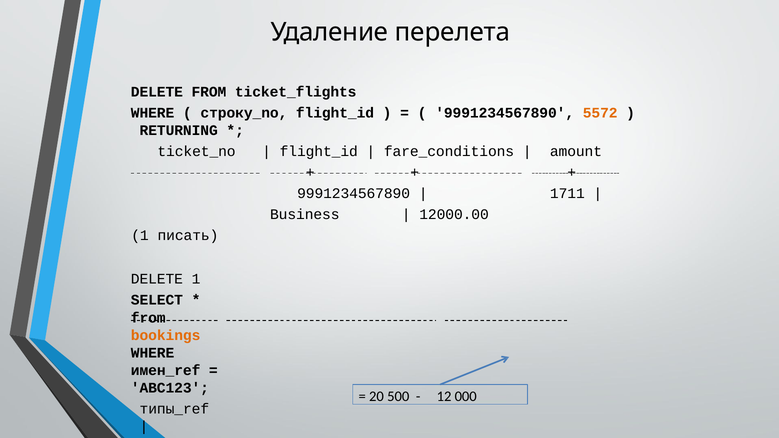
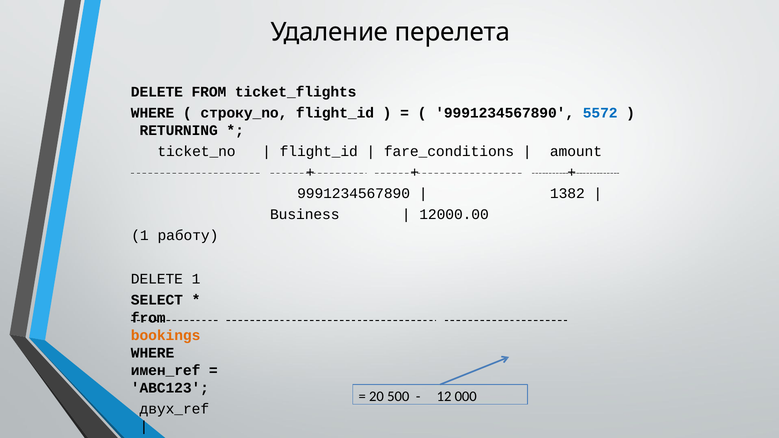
5572 colour: orange -> blue
1711: 1711 -> 1382
писать: писать -> работу
типы_ref: типы_ref -> двух_ref
